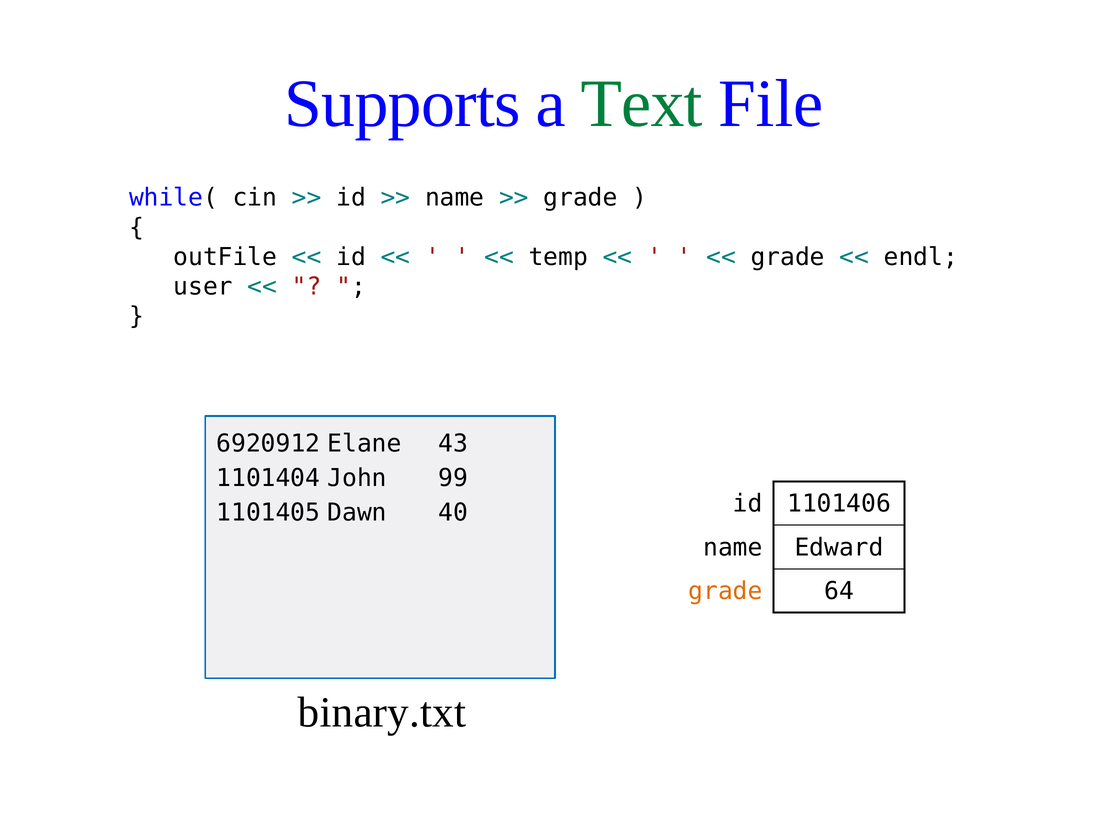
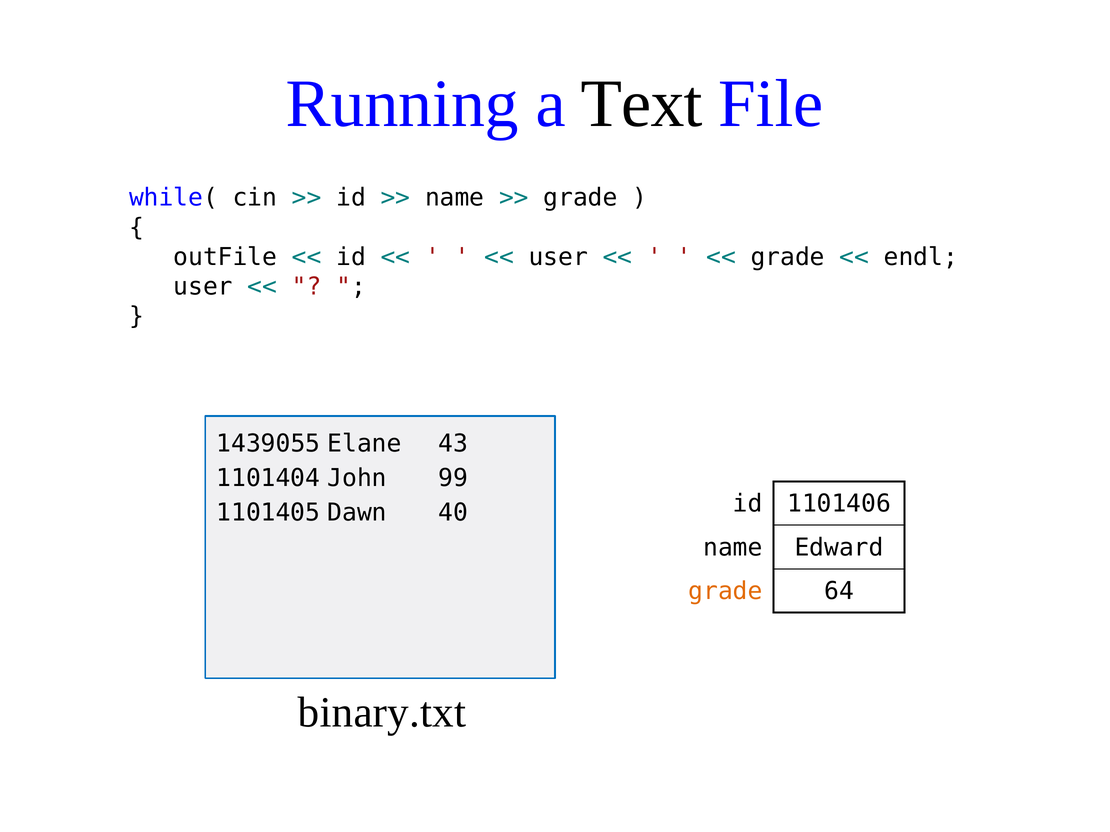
Supports: Supports -> Running
Text colour: green -> black
temp at (558, 257): temp -> user
6920912: 6920912 -> 1439055
